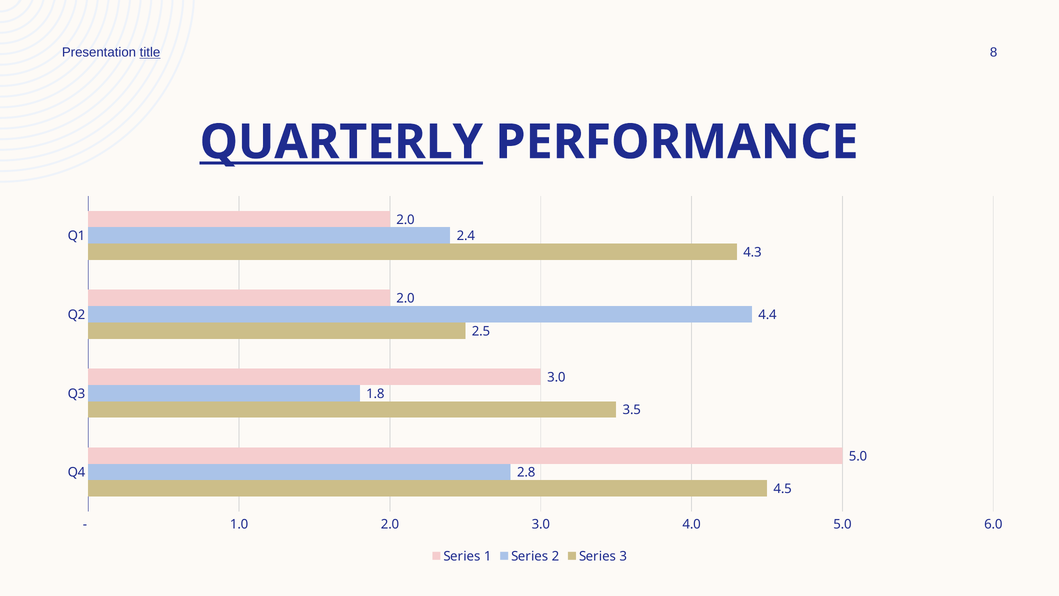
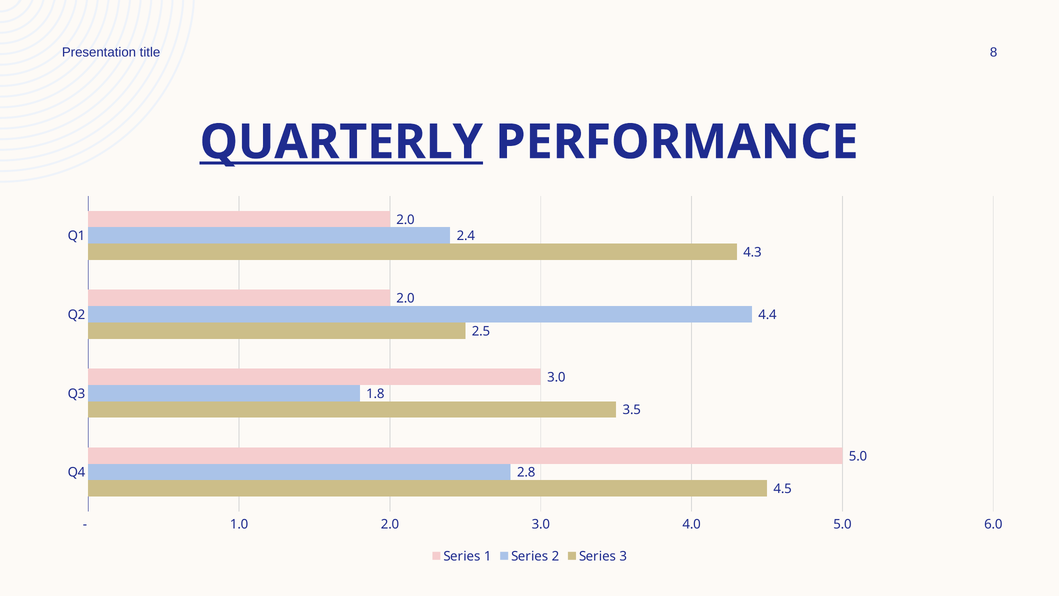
title underline: present -> none
